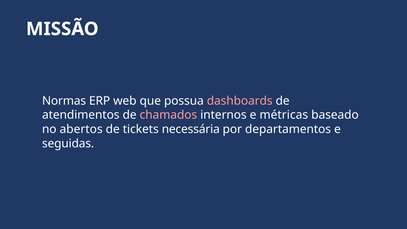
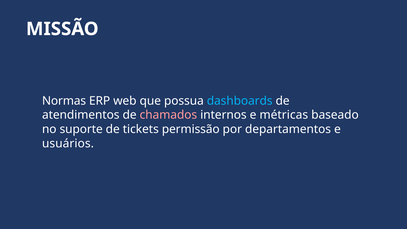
dashboards colour: pink -> light blue
abertos: abertos -> suporte
necessária: necessária -> permissão
seguidas: seguidas -> usuários
